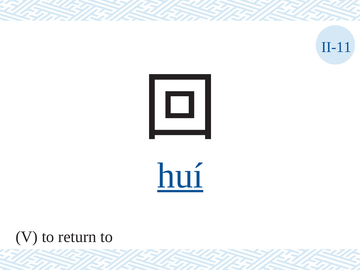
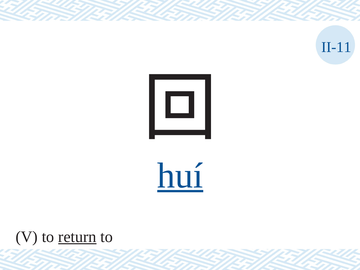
return underline: none -> present
